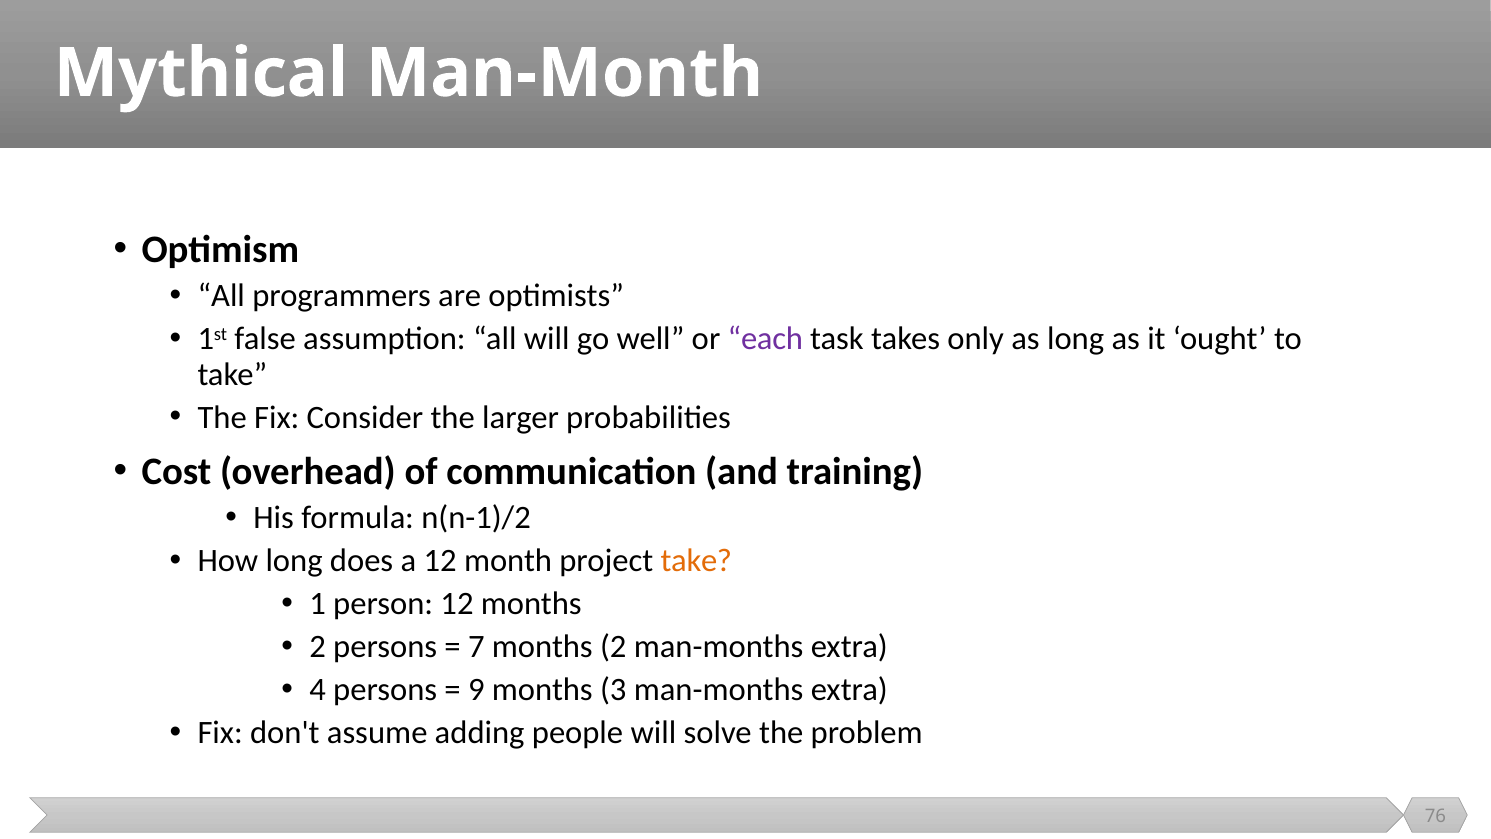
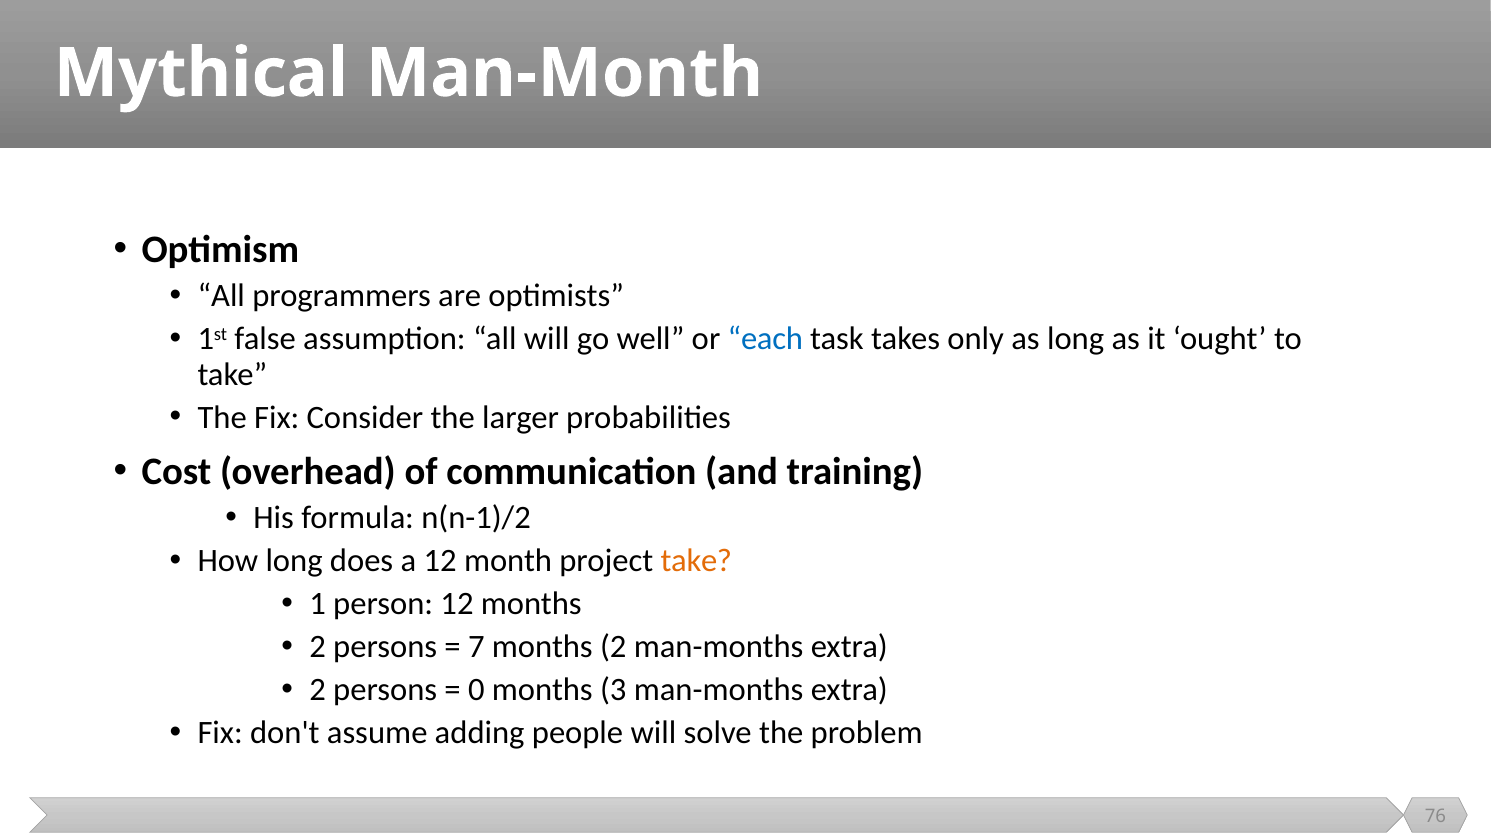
each colour: purple -> blue
4 at (318, 689): 4 -> 2
9: 9 -> 0
